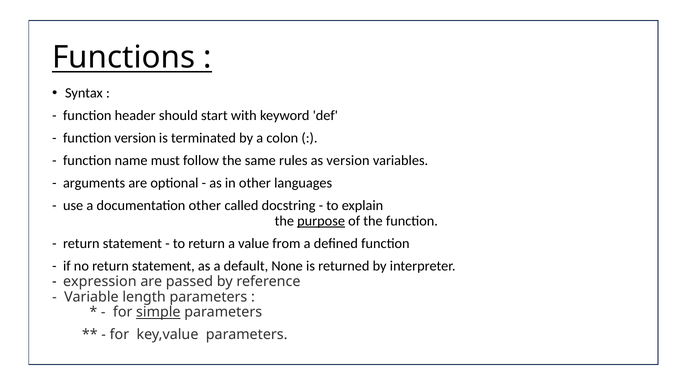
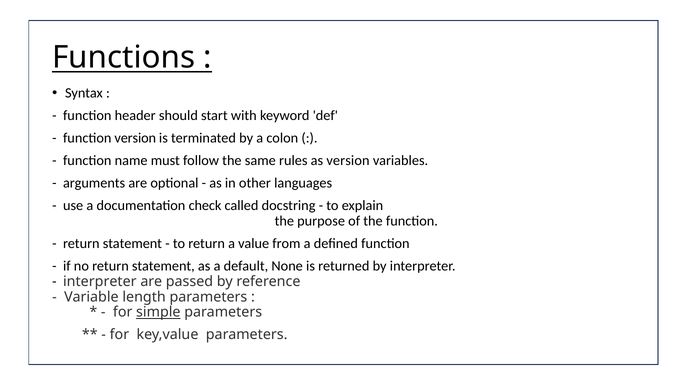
documentation other: other -> check
purpose underline: present -> none
expression at (100, 282): expression -> interpreter
